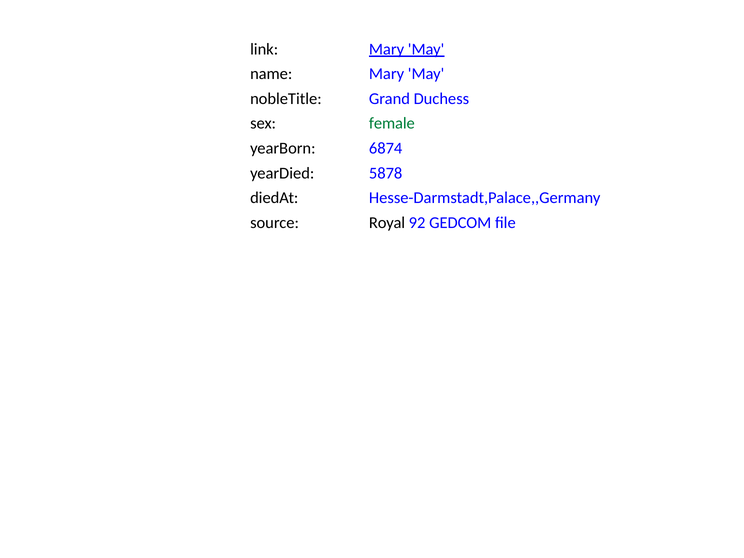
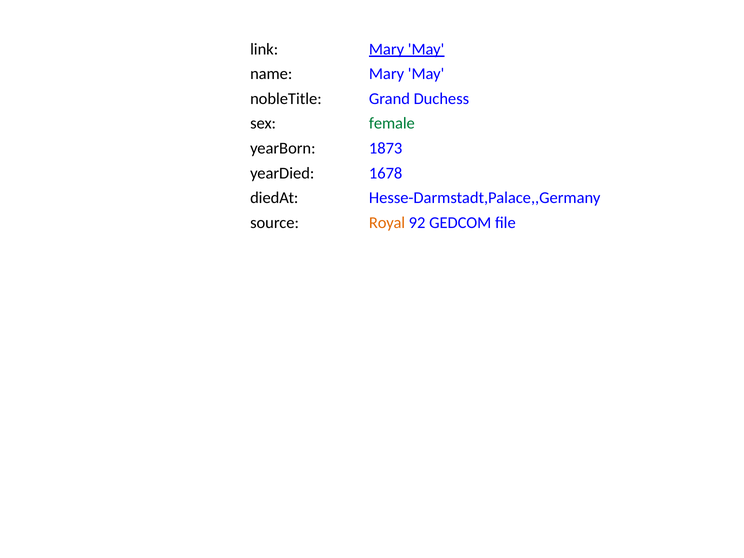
6874: 6874 -> 1873
5878: 5878 -> 1678
Royal colour: black -> orange
